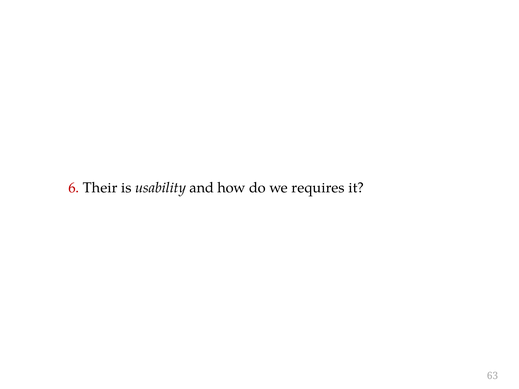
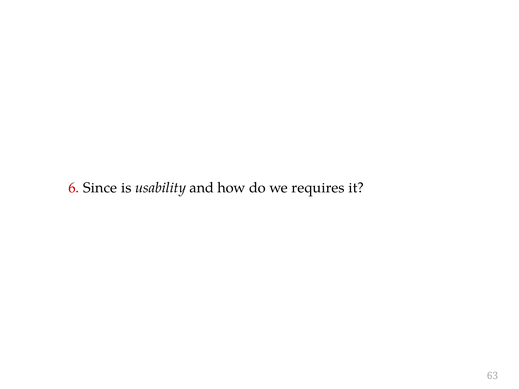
Their: Their -> Since
